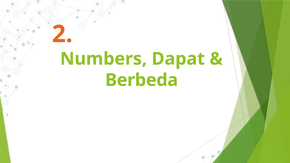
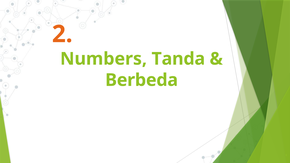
Dapat: Dapat -> Tanda
